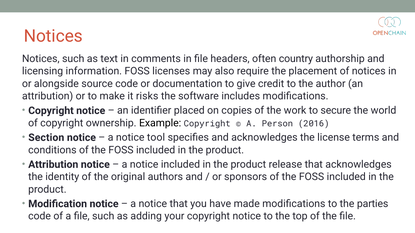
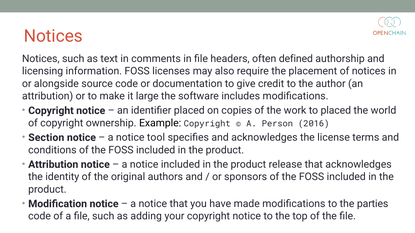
country: country -> defined
risks: risks -> large
to secure: secure -> placed
